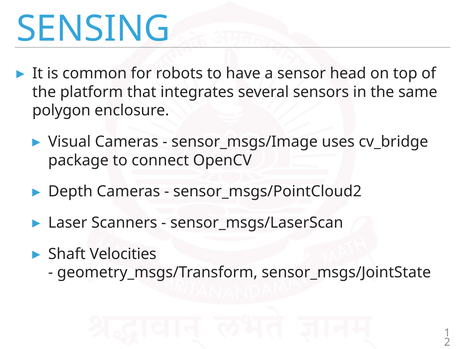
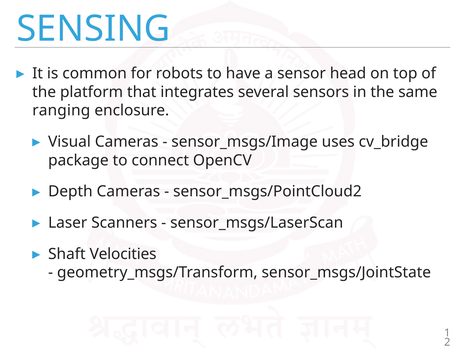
polygon: polygon -> ranging
